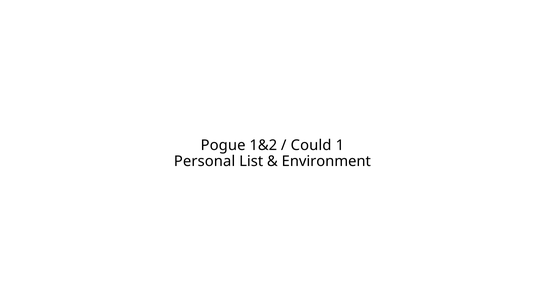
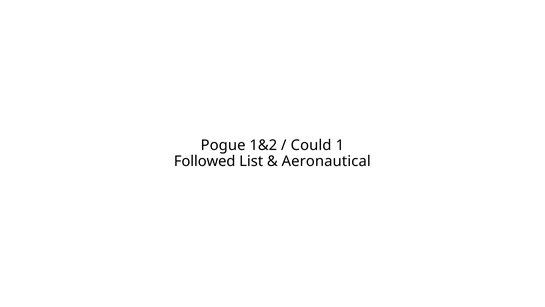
Personal: Personal -> Followed
Environment: Environment -> Aeronautical
